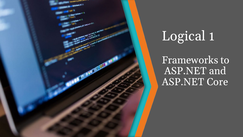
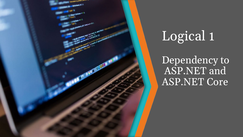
Frameworks: Frameworks -> Dependency
